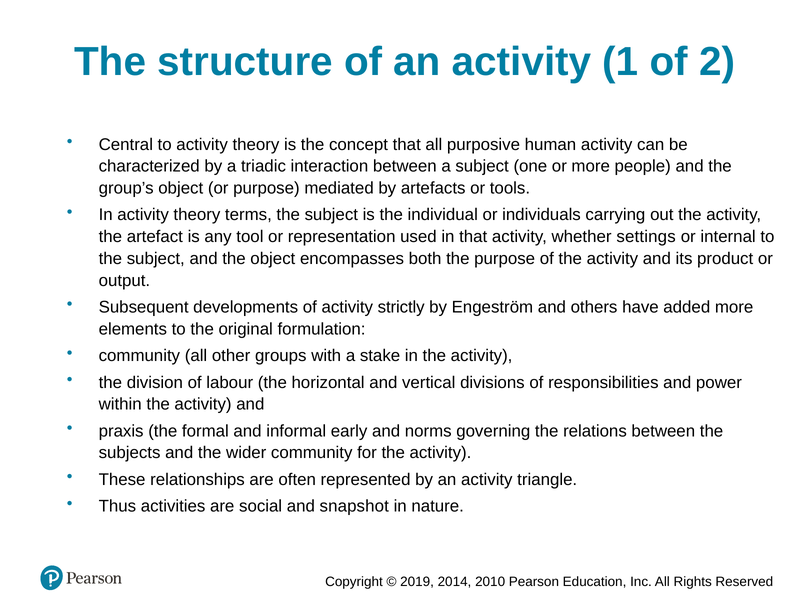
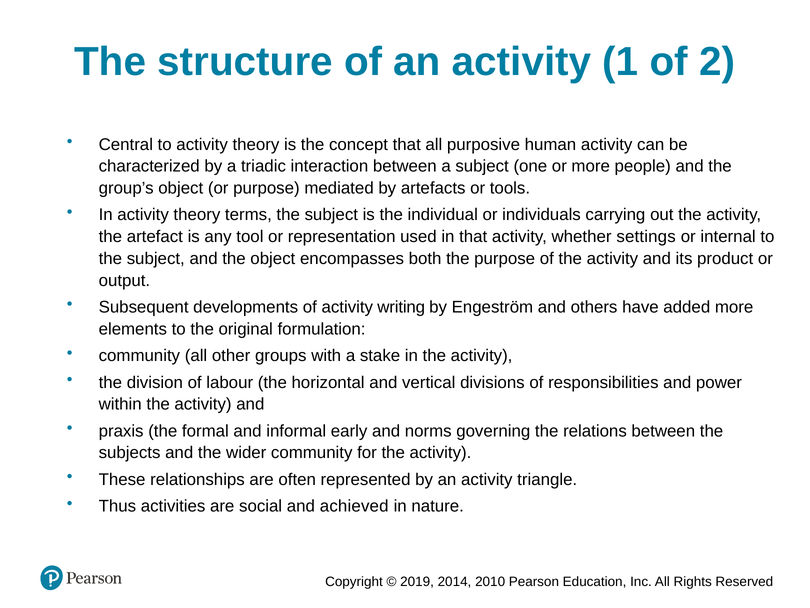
strictly: strictly -> writing
snapshot: snapshot -> achieved
